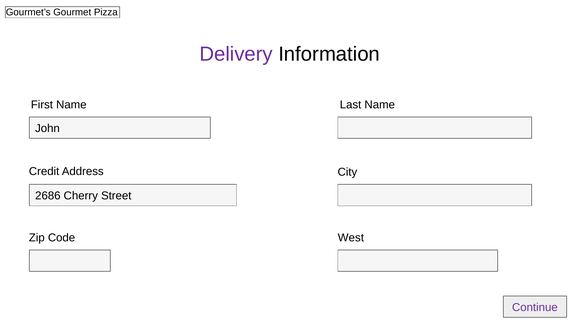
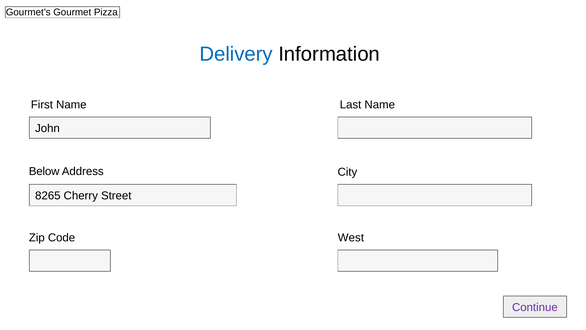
Delivery colour: purple -> blue
Credit: Credit -> Below
2686: 2686 -> 8265
